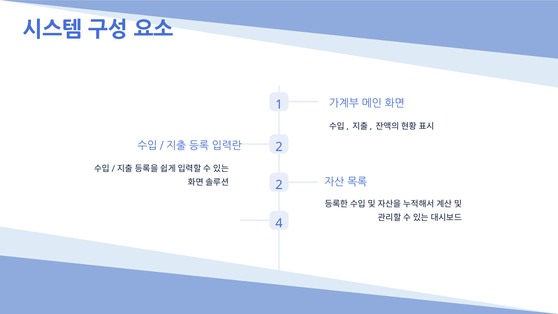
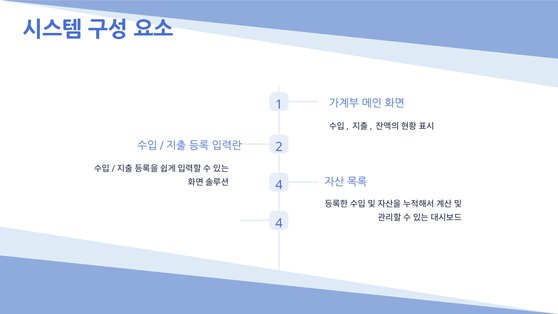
2 at (279, 185): 2 -> 4
